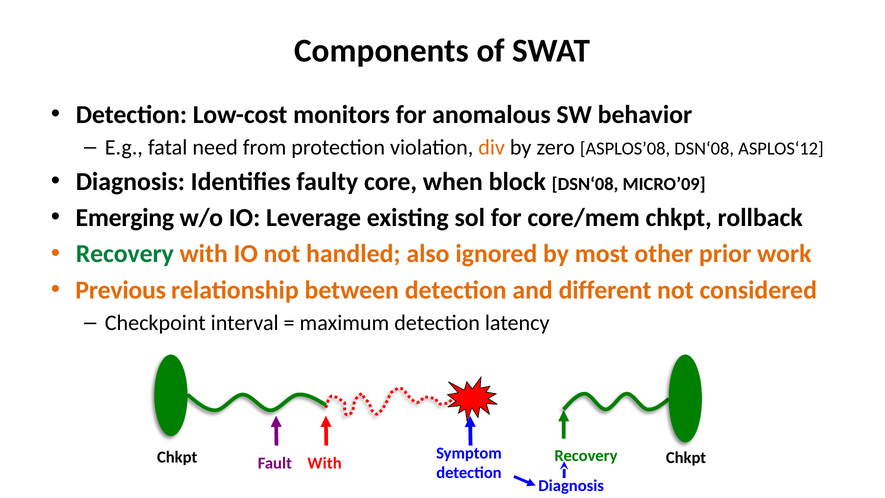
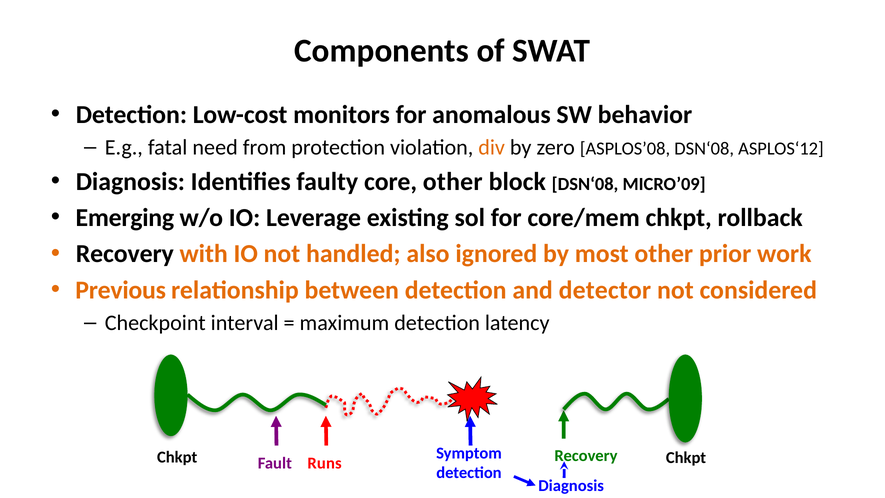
core when: when -> other
Recovery at (125, 254) colour: green -> black
different: different -> detector
With at (325, 463): With -> Runs
